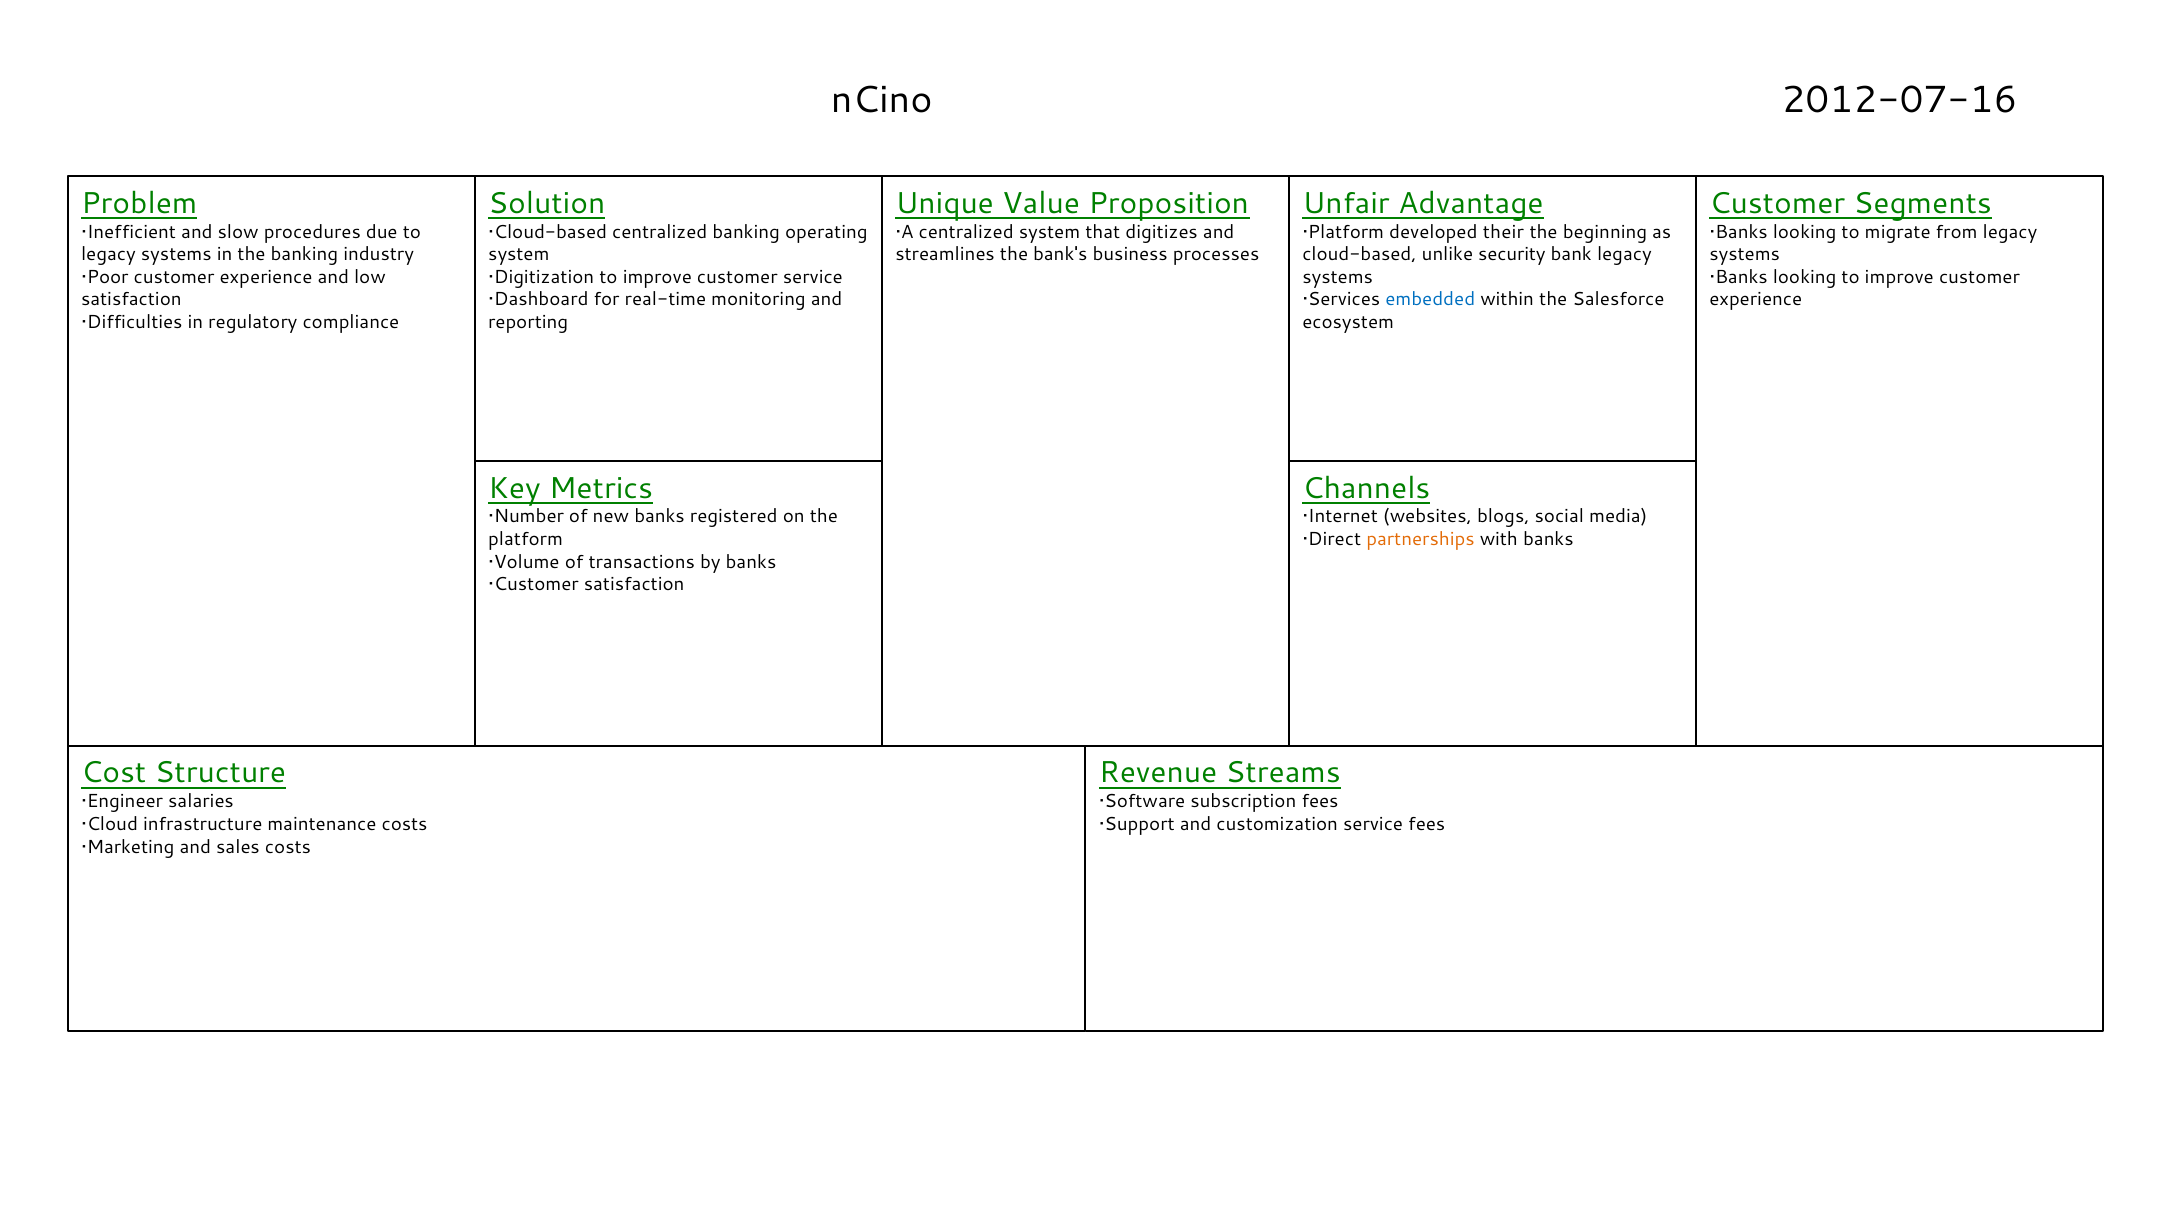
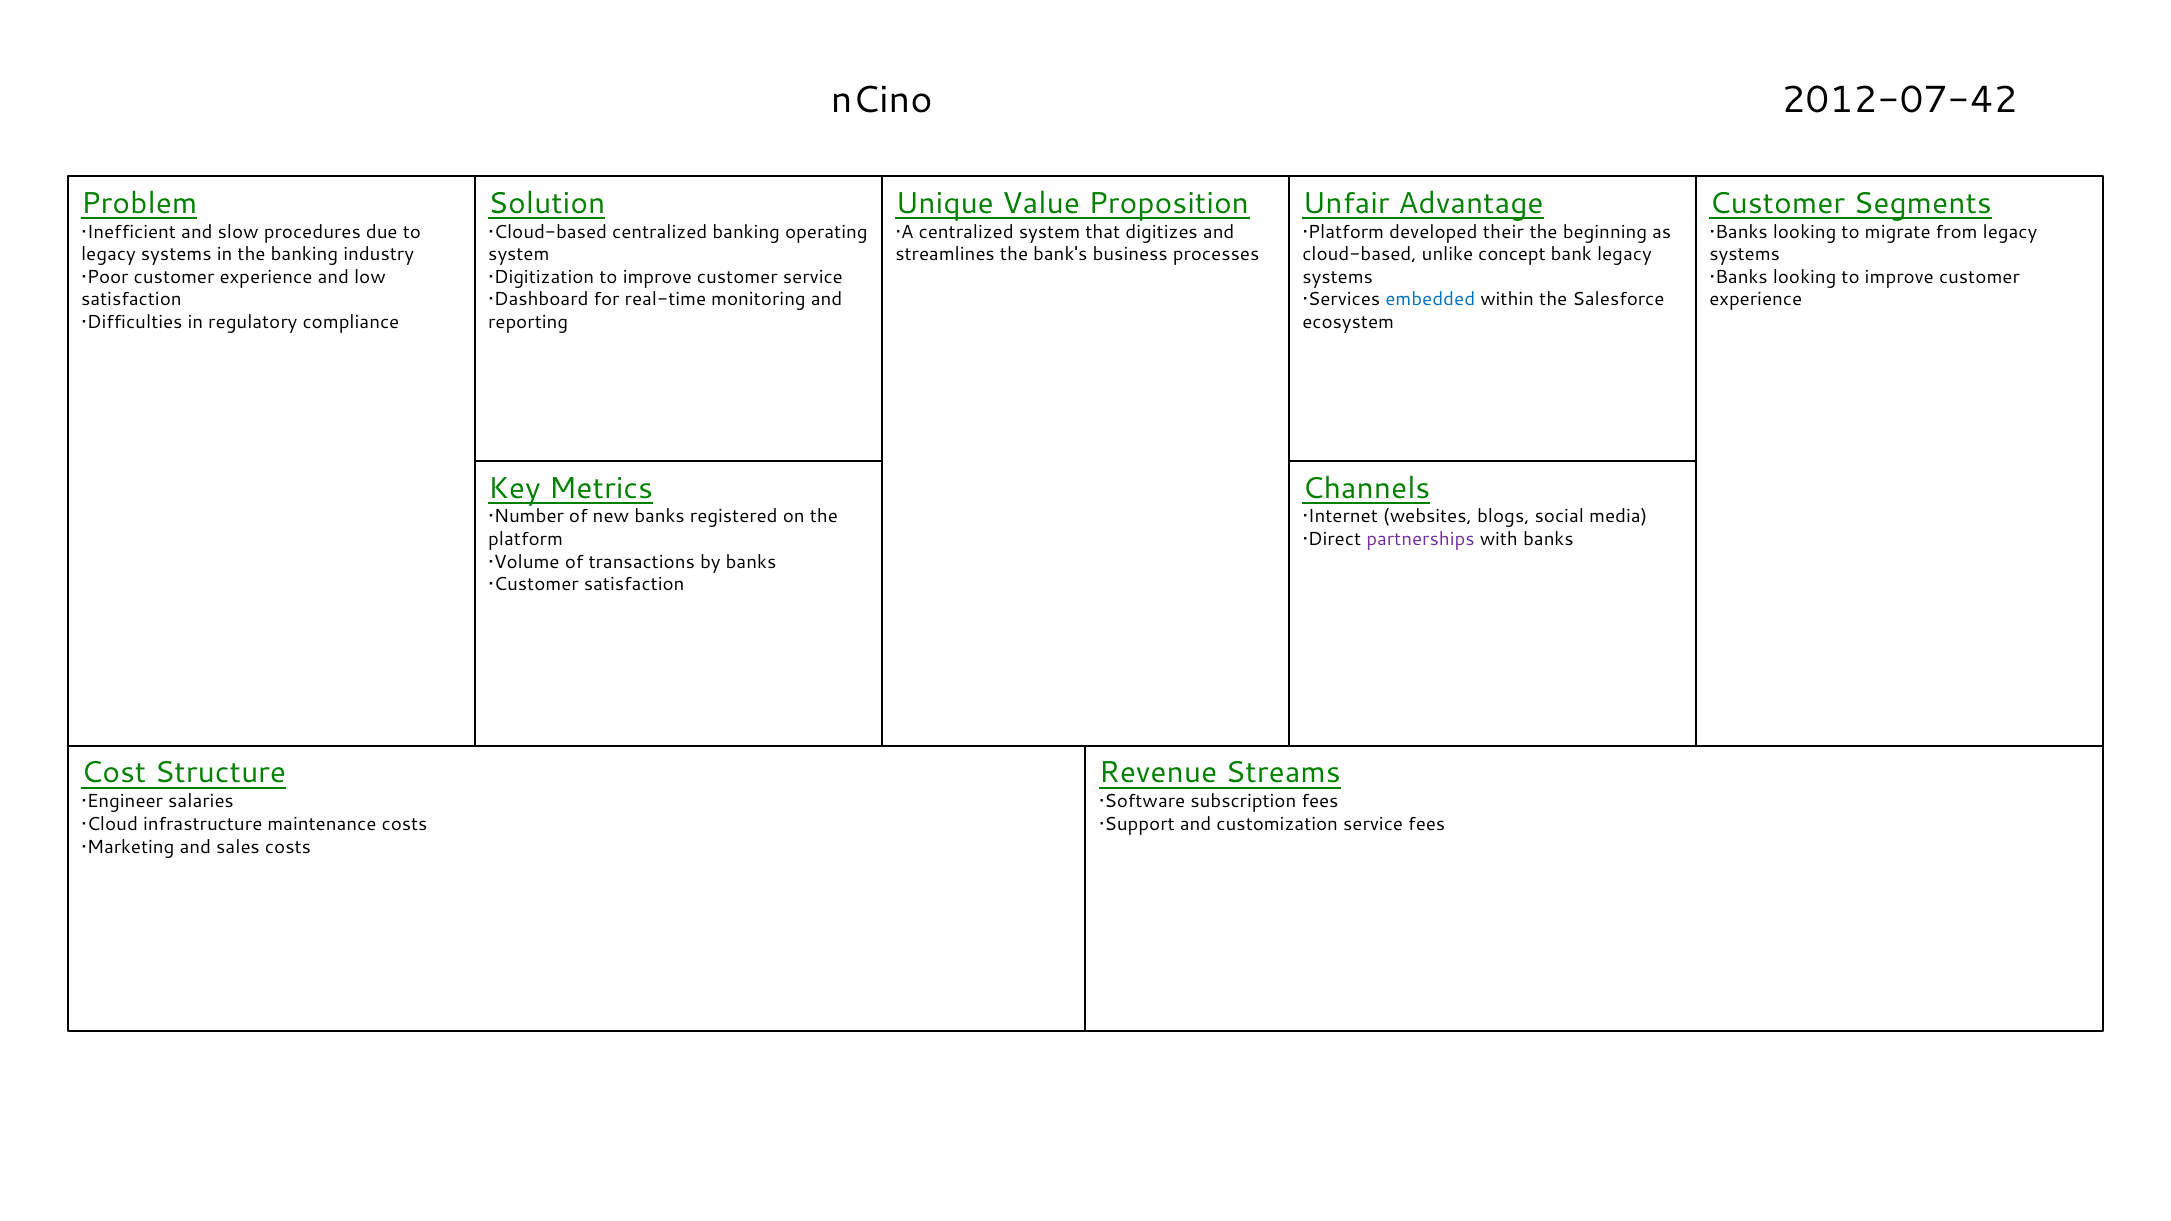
2012-07-16: 2012-07-16 -> 2012-07-42
security: security -> concept
partnerships colour: orange -> purple
